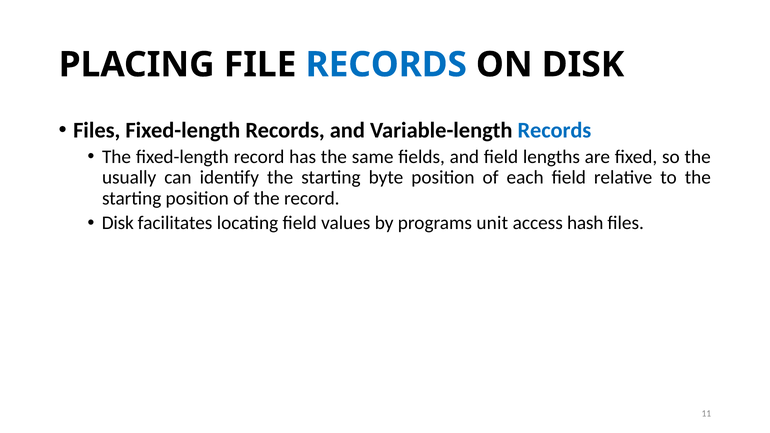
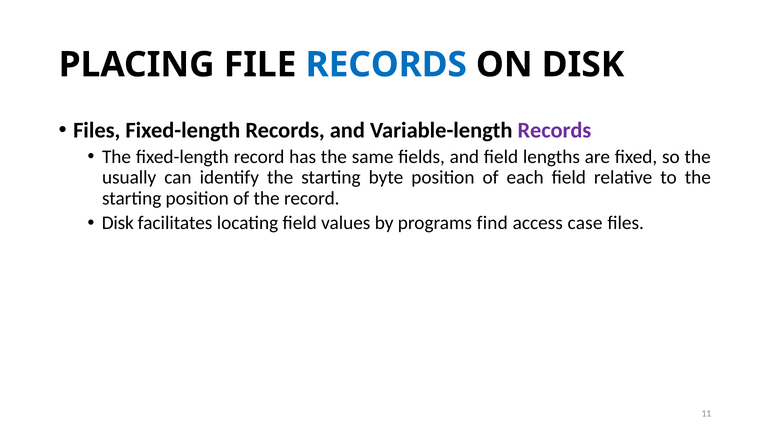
Records at (554, 130) colour: blue -> purple
unit: unit -> find
hash: hash -> case
